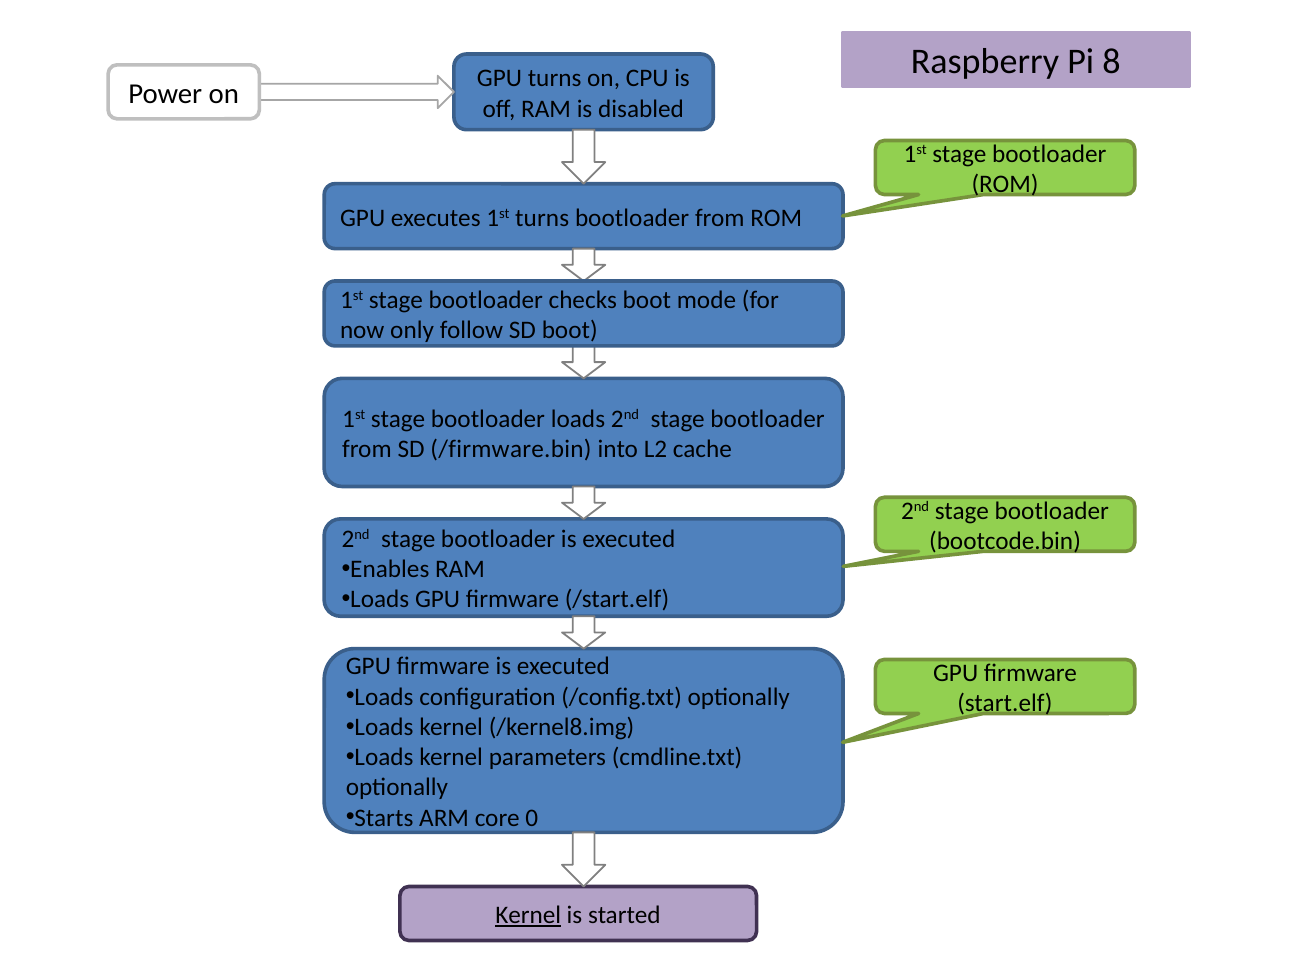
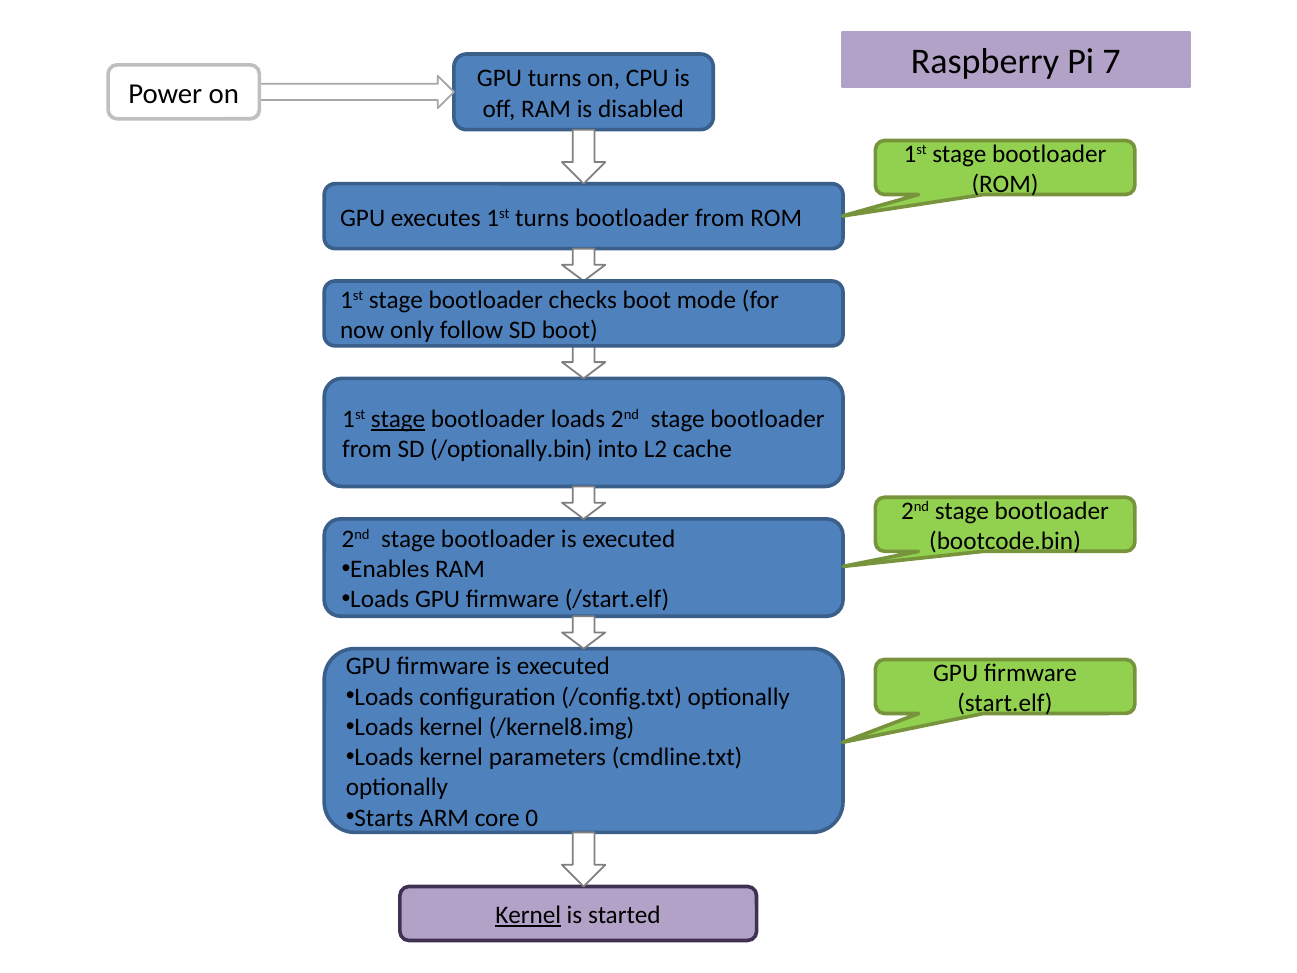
8: 8 -> 7
stage at (398, 419) underline: none -> present
/firmware.bin: /firmware.bin -> /optionally.bin
